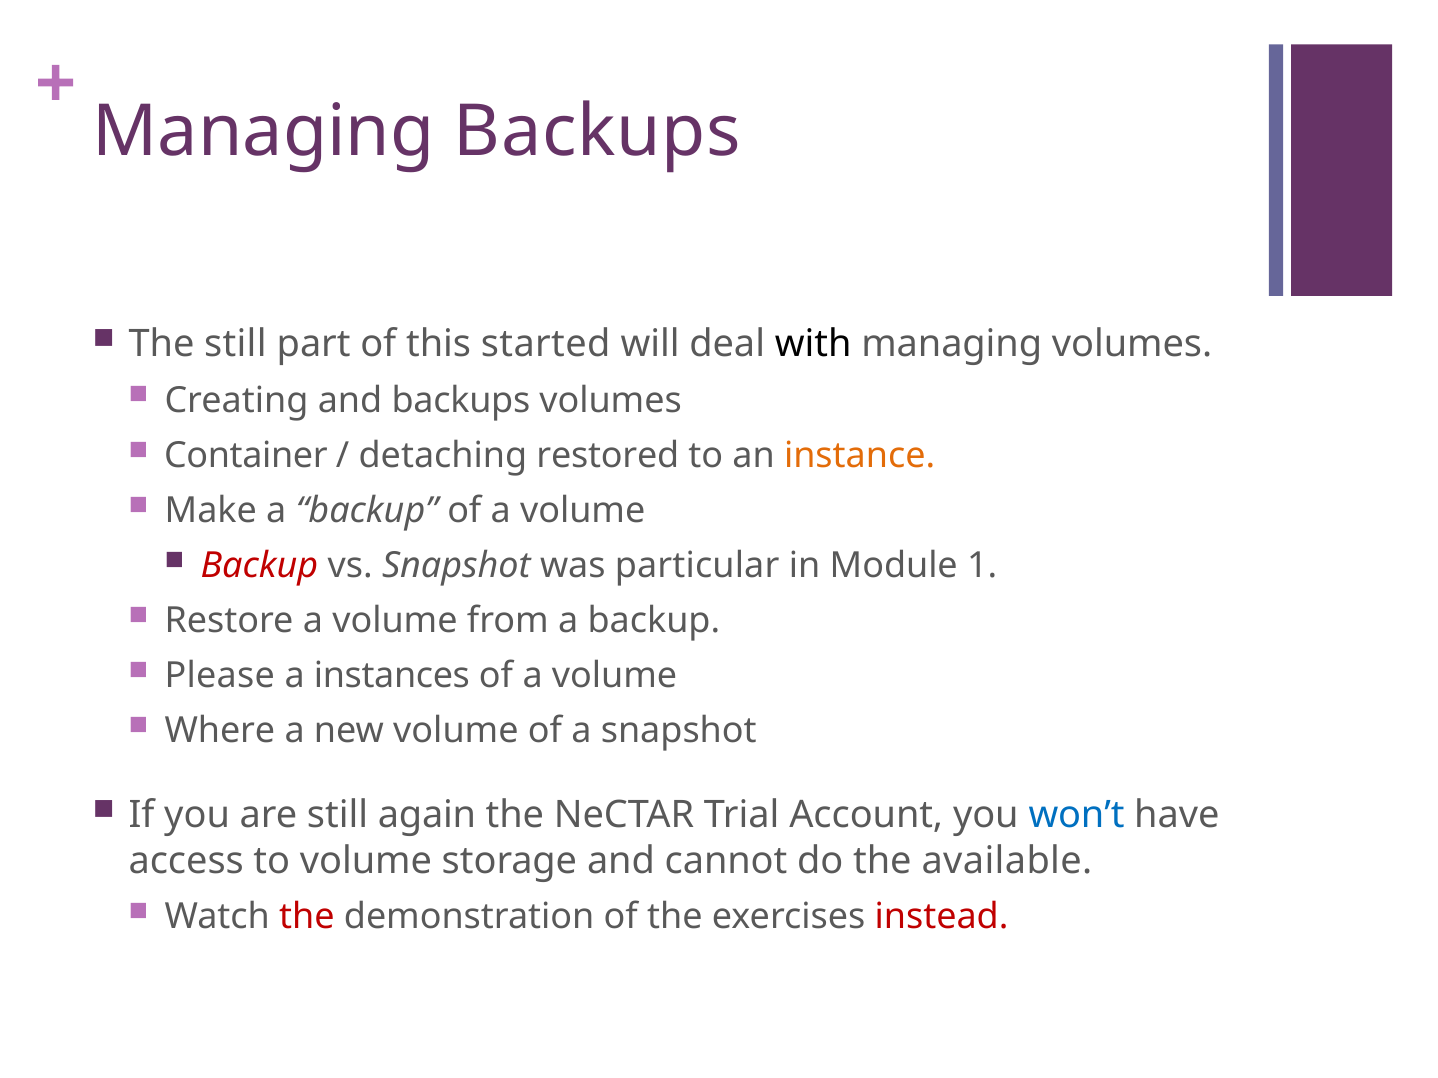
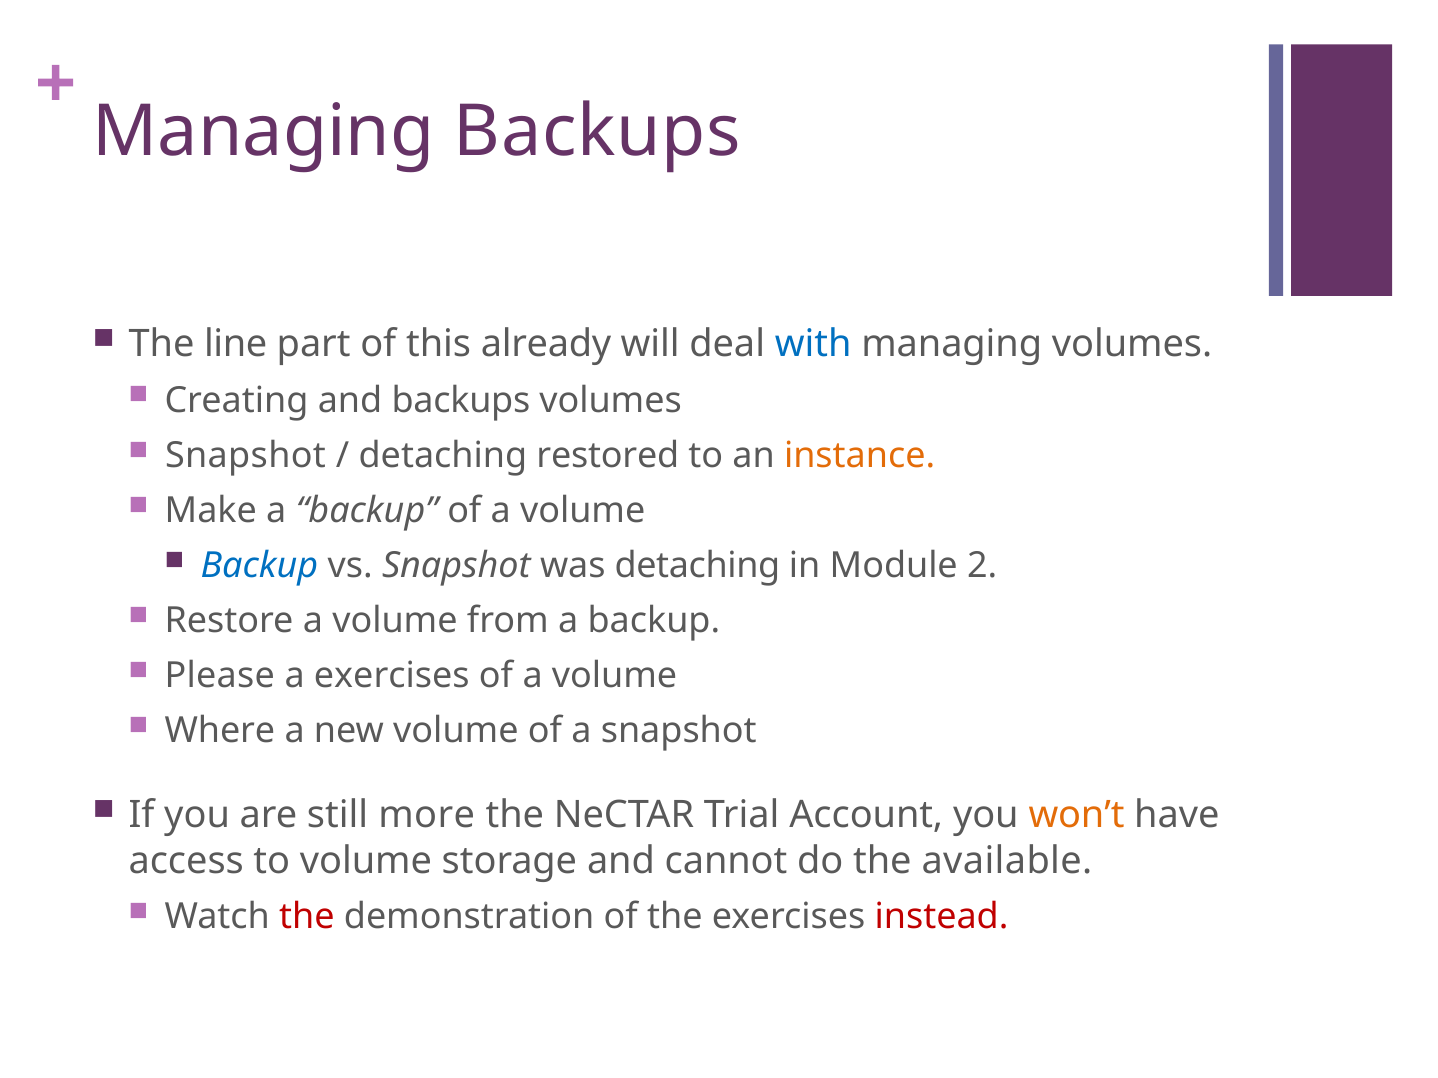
The still: still -> line
started: started -> already
with colour: black -> blue
Container at (246, 455): Container -> Snapshot
Backup at (259, 566) colour: red -> blue
was particular: particular -> detaching
1: 1 -> 2
a instances: instances -> exercises
again: again -> more
won’t colour: blue -> orange
